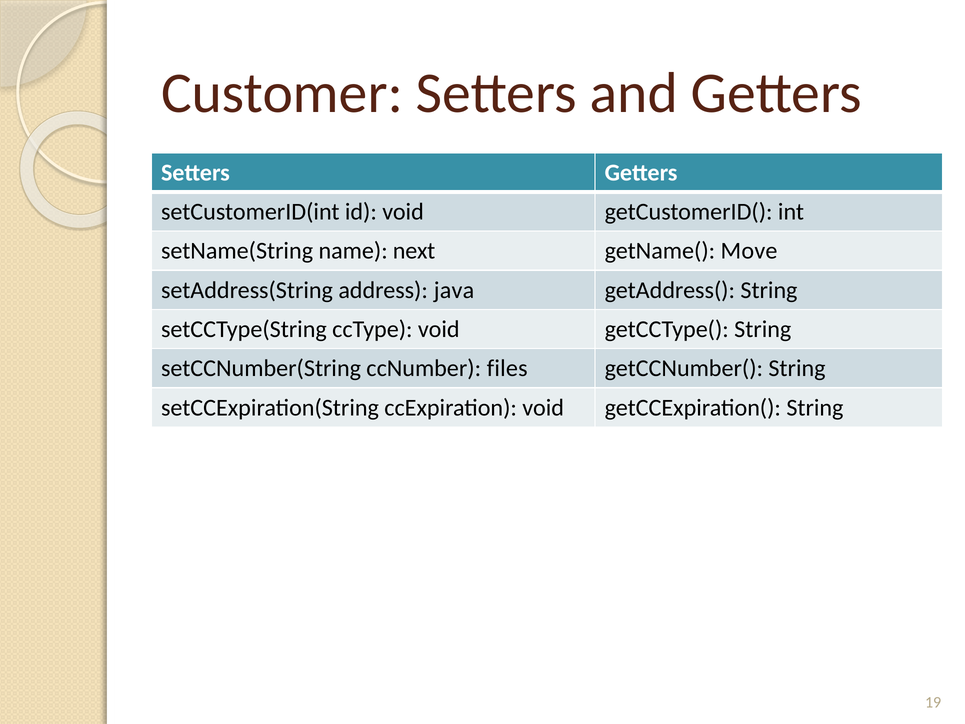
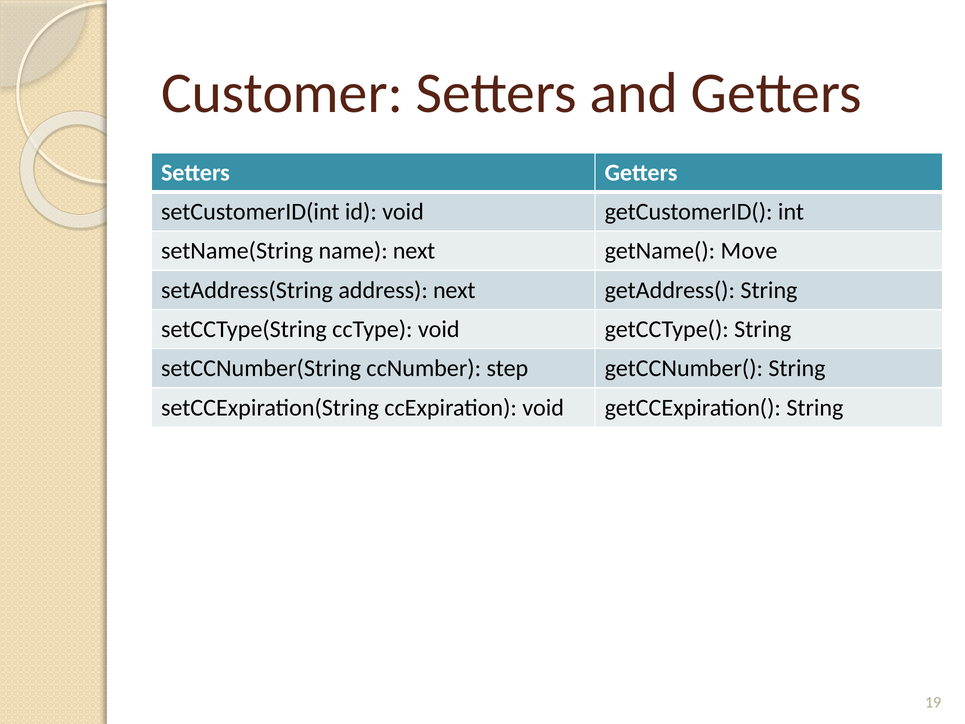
address java: java -> next
files: files -> step
